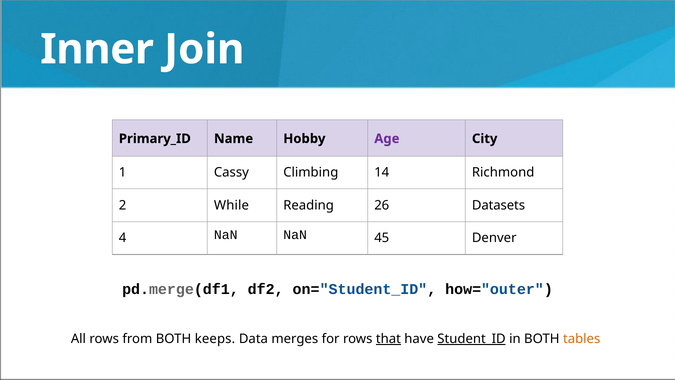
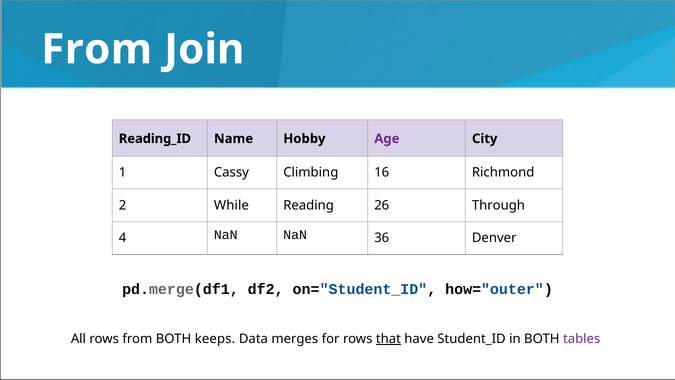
Inner at (97, 49): Inner -> From
Primary_ID: Primary_ID -> Reading_ID
14: 14 -> 16
Datasets: Datasets -> Through
45: 45 -> 36
Student_ID underline: present -> none
tables colour: orange -> purple
